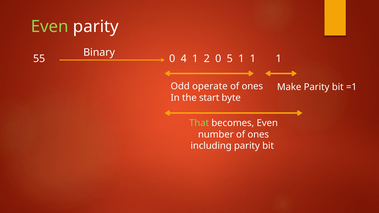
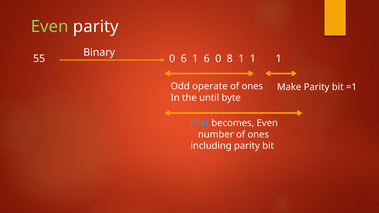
0 4: 4 -> 6
1 2: 2 -> 6
5: 5 -> 8
start: start -> until
That colour: light green -> light blue
